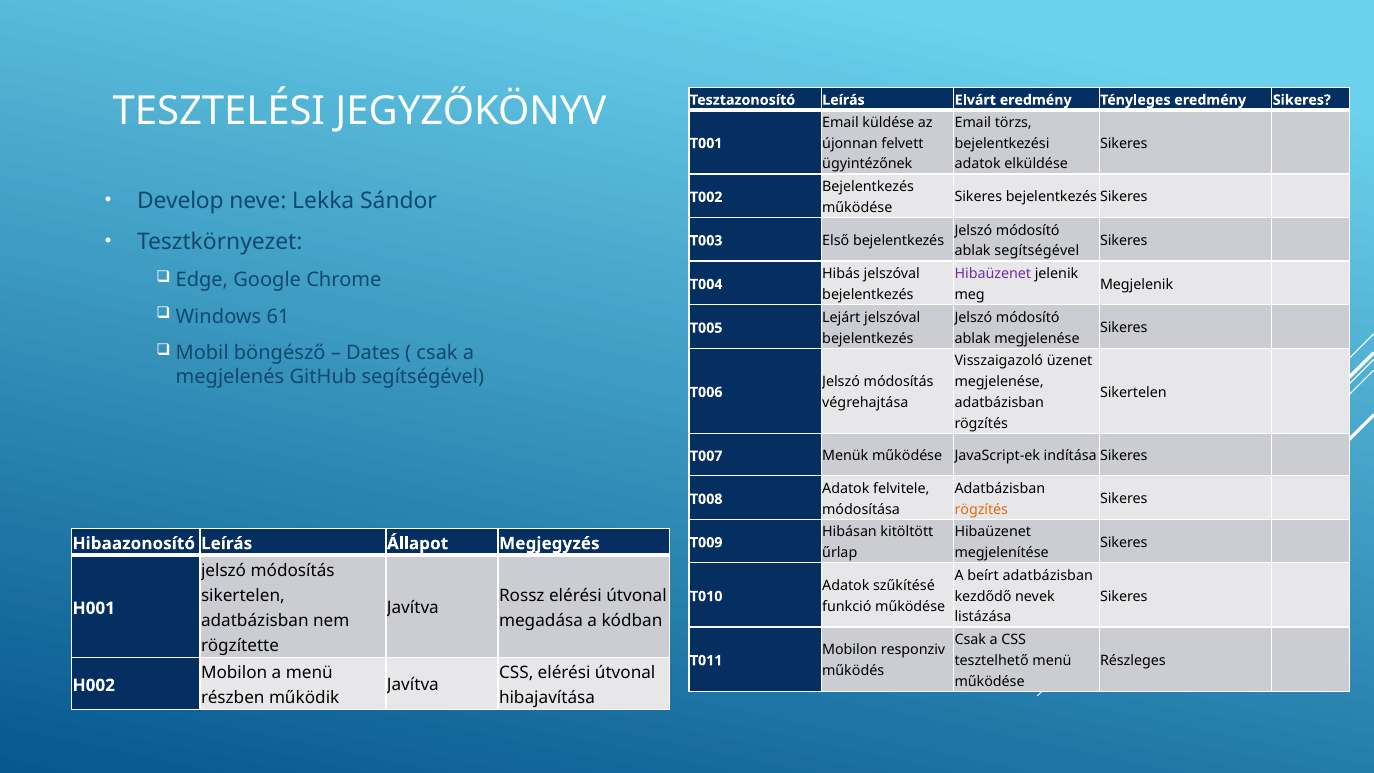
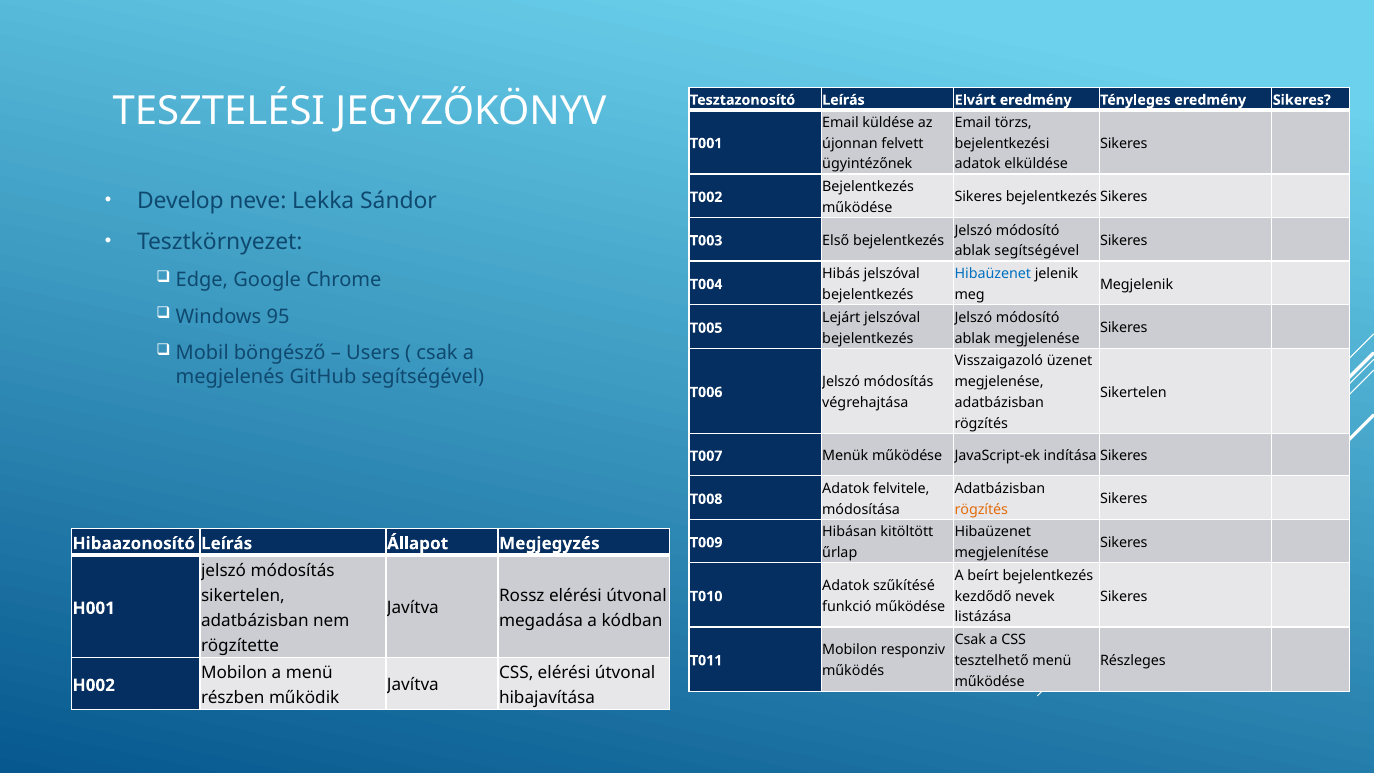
Hibaüzenet at (993, 274) colour: purple -> blue
61: 61 -> 95
Dates: Dates -> Users
beírt adatbázisban: adatbázisban -> bejelentkezés
